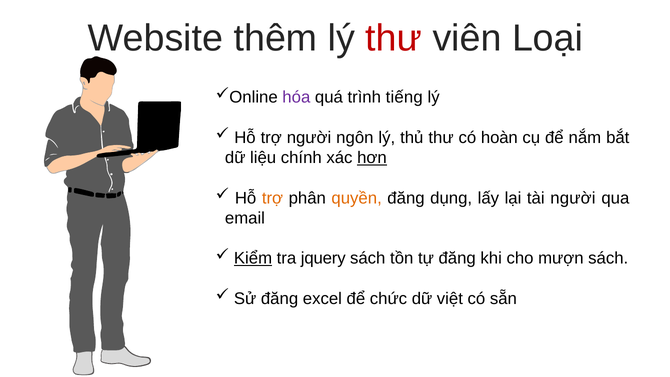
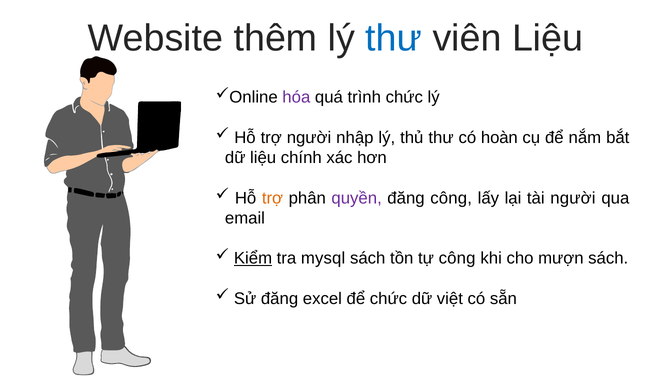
thư at (394, 38) colour: red -> blue
viên Loại: Loại -> Liệu
trình tiếng: tiếng -> chức
ngôn: ngôn -> nhập
hơn underline: present -> none
quyền colour: orange -> purple
đăng dụng: dụng -> công
jquery: jquery -> mysql
tự đăng: đăng -> công
